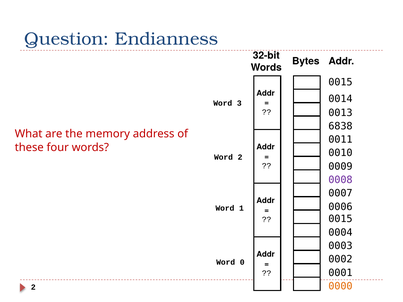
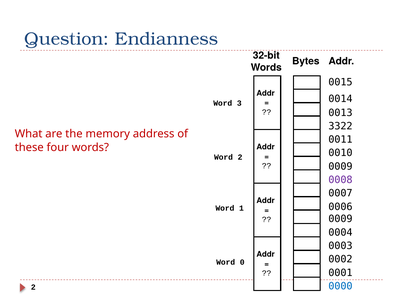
6838: 6838 -> 3322
0015 at (340, 219): 0015 -> 0009
0000 colour: orange -> blue
